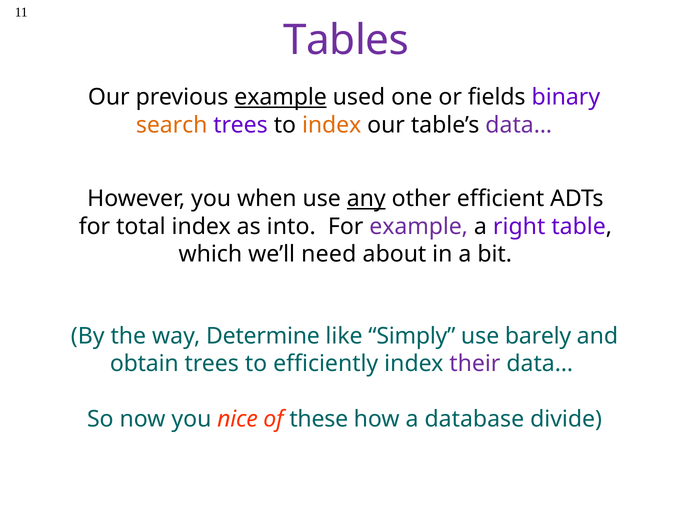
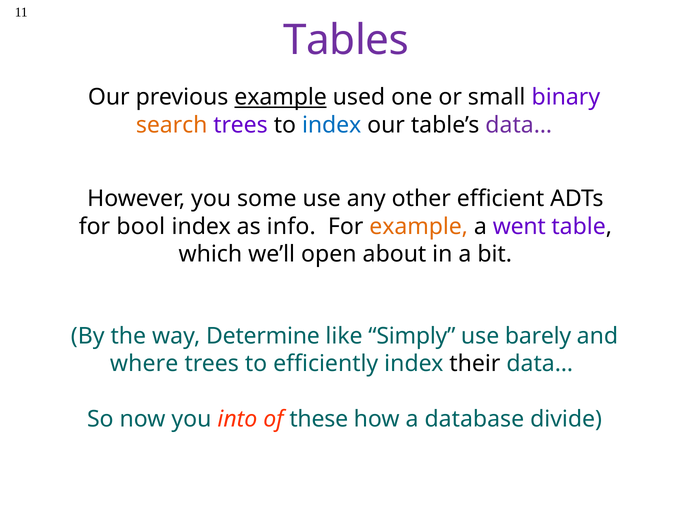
fields: fields -> small
index at (332, 125) colour: orange -> blue
when: when -> some
any underline: present -> none
total: total -> bool
into: into -> info
example at (419, 226) colour: purple -> orange
right: right -> went
need: need -> open
obtain: obtain -> where
their colour: purple -> black
nice: nice -> into
